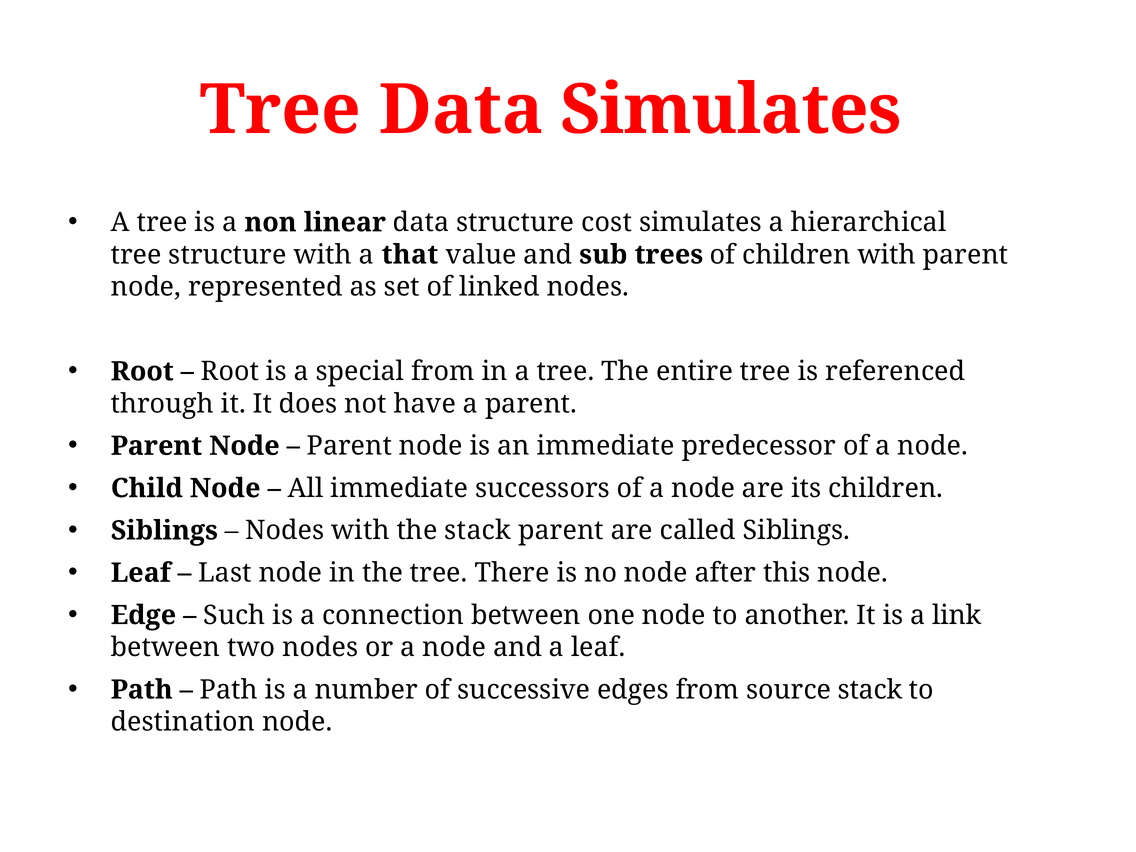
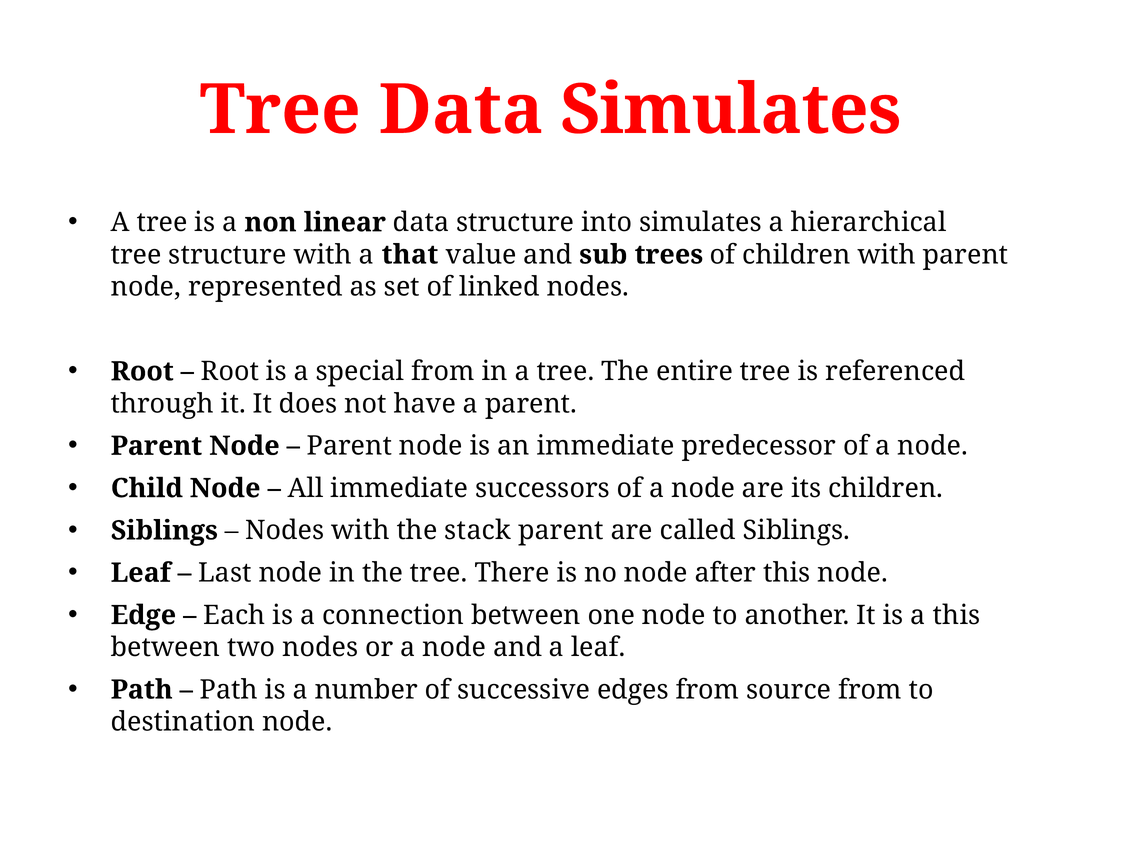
cost: cost -> into
Such: Such -> Each
a link: link -> this
source stack: stack -> from
